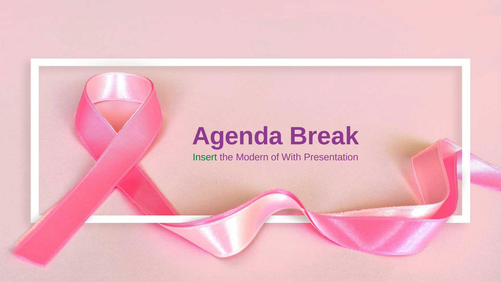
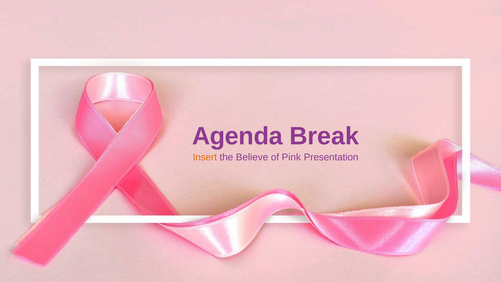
Insert colour: green -> orange
Modern: Modern -> Believe
With: With -> Pink
